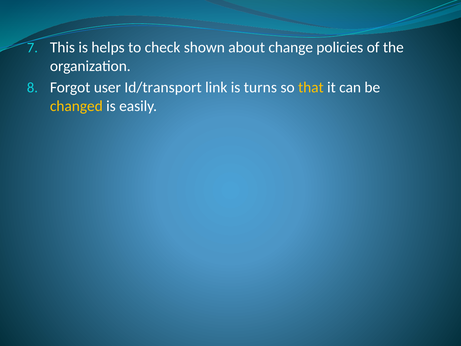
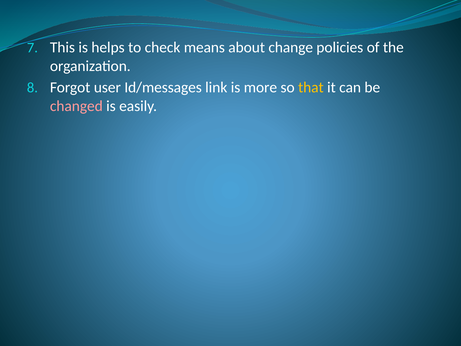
shown: shown -> means
Id/transport: Id/transport -> Id/messages
turns: turns -> more
changed colour: yellow -> pink
